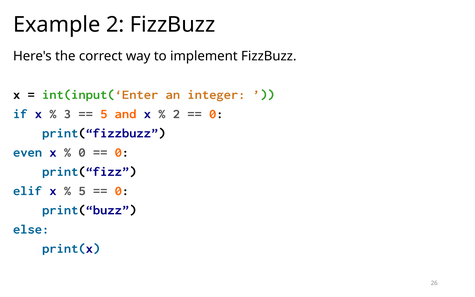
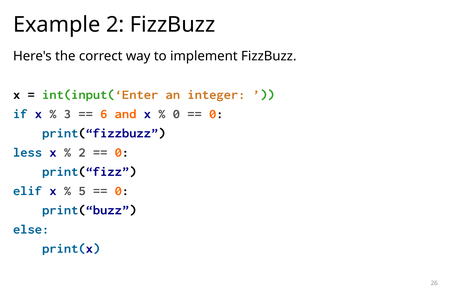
5 at (104, 114): 5 -> 6
2 at (176, 114): 2 -> 0
even: even -> less
0 at (82, 152): 0 -> 2
